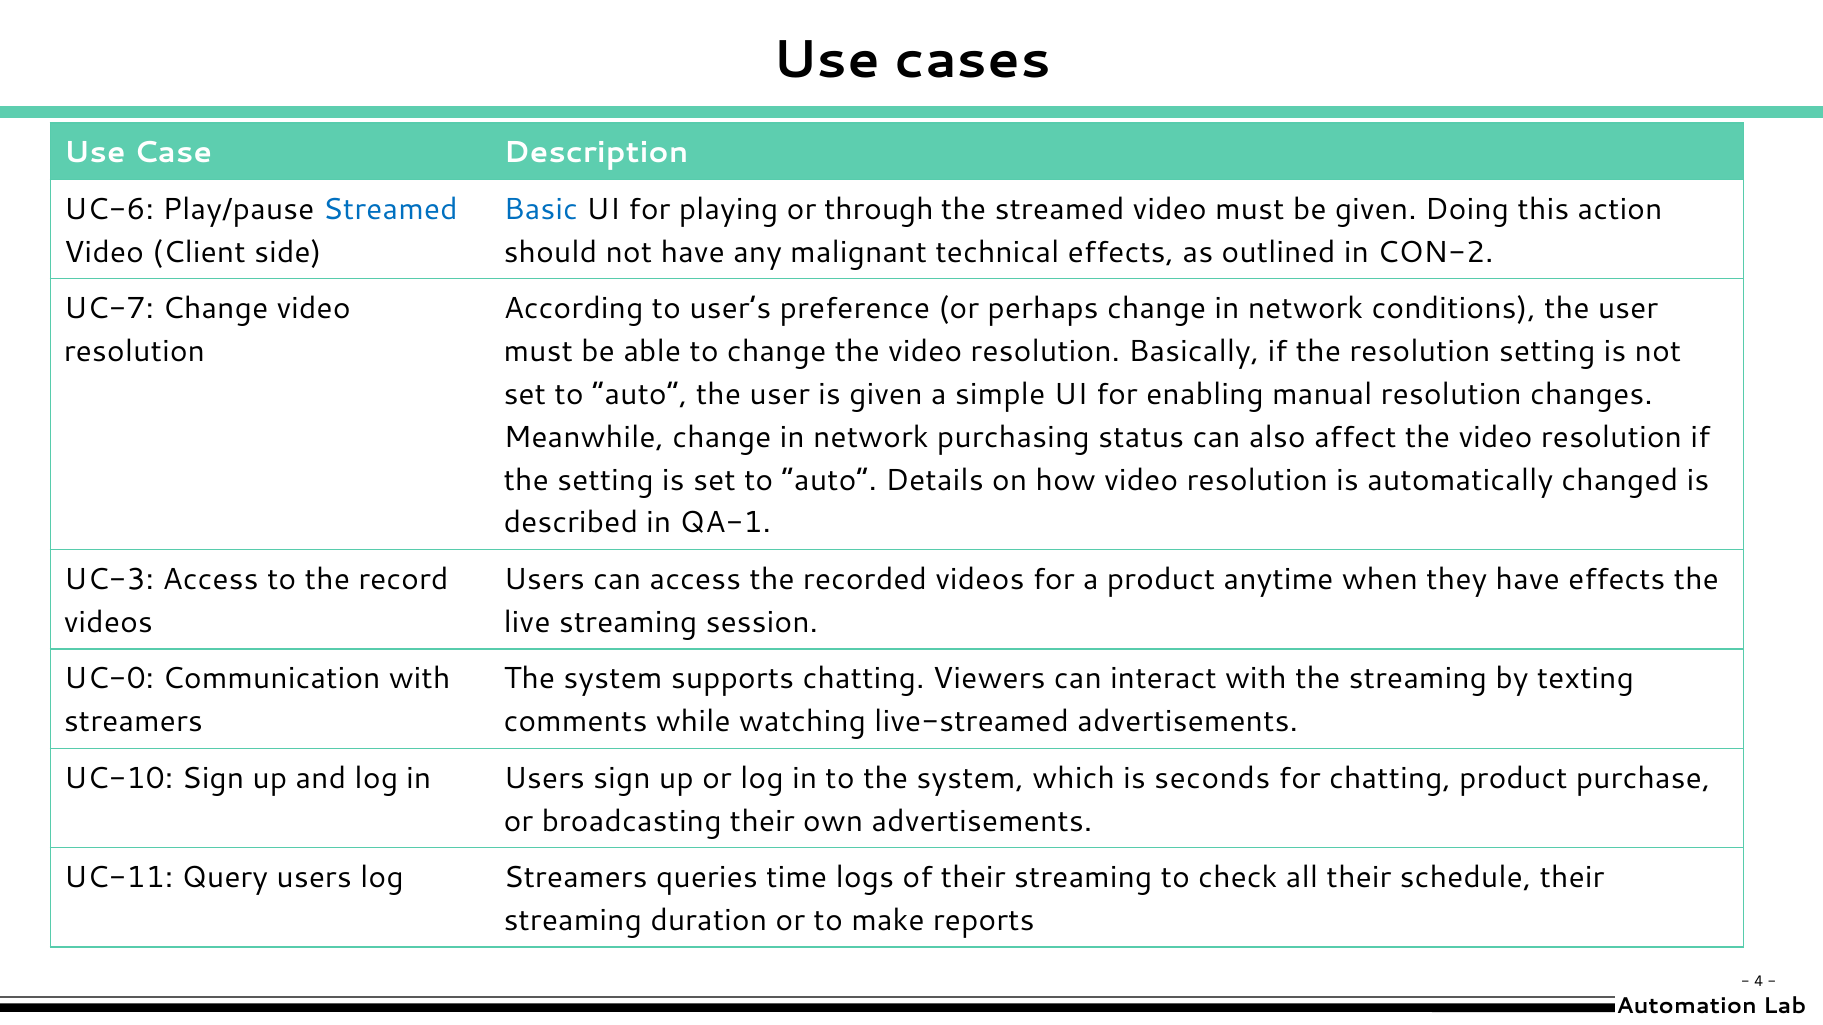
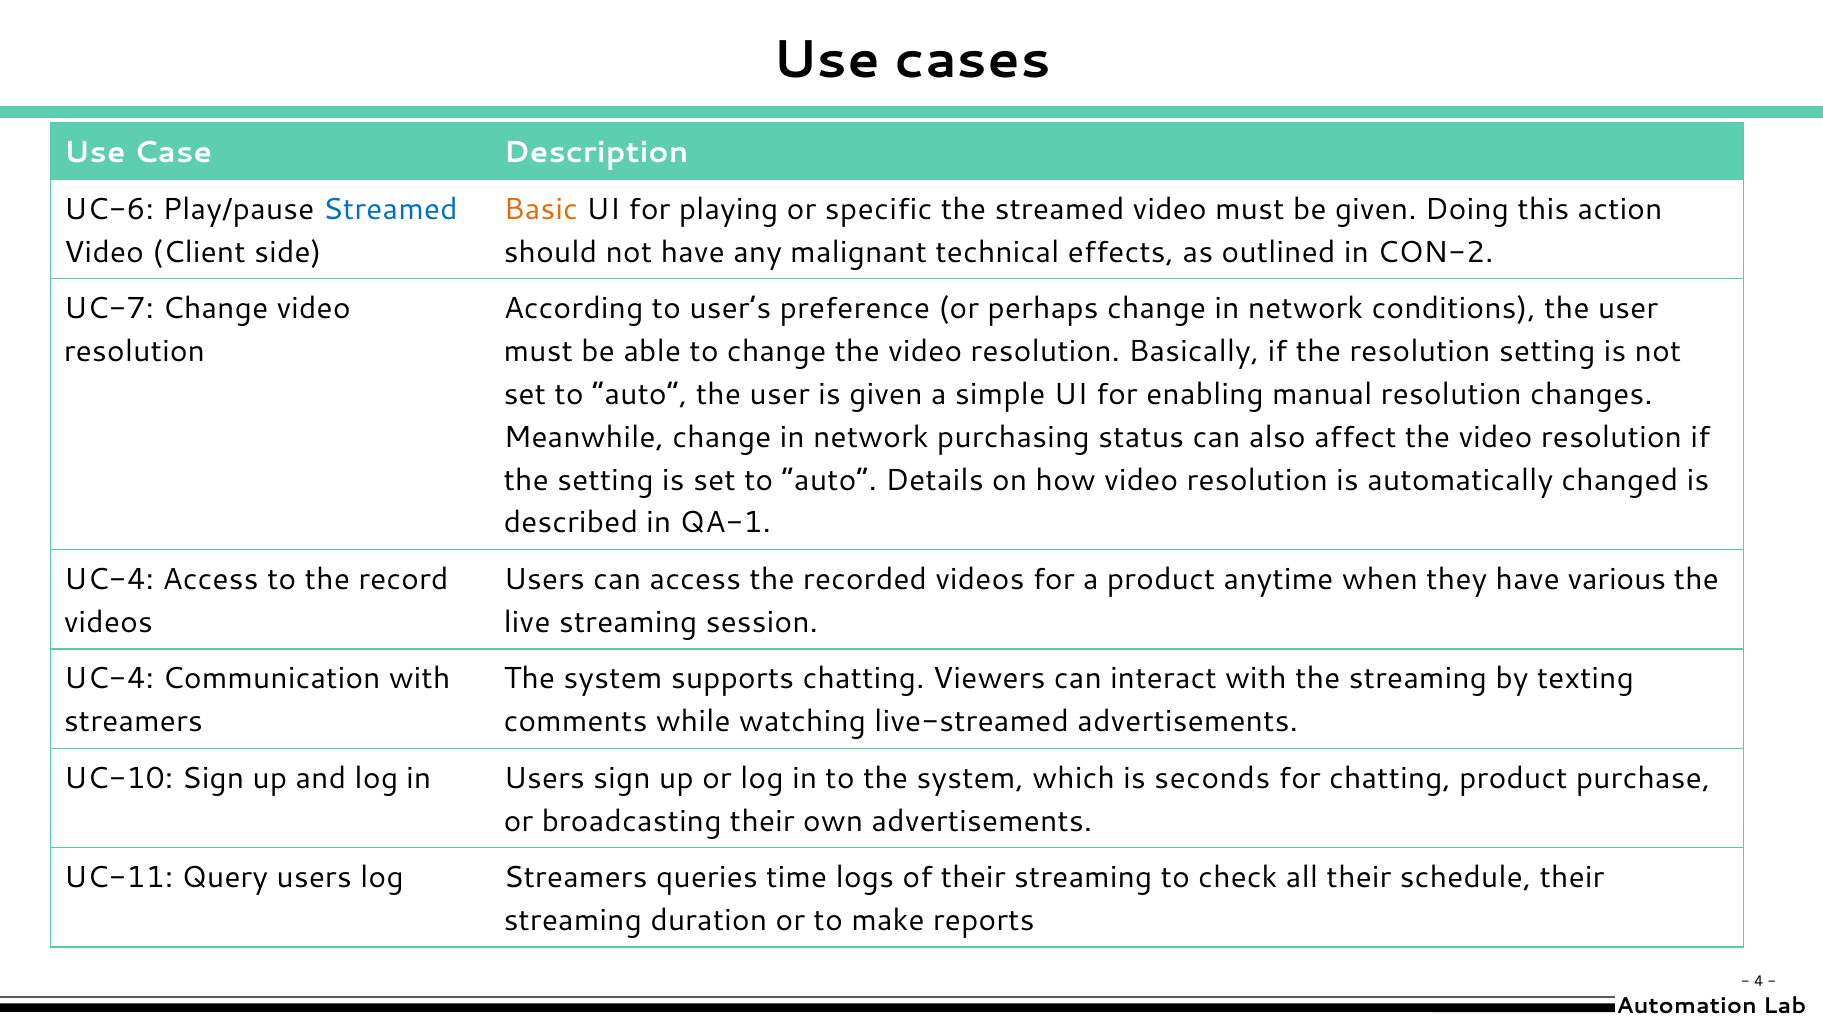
Basic colour: blue -> orange
through: through -> specific
UC-3 at (109, 580): UC-3 -> UC-4
have effects: effects -> various
UC-0 at (109, 679): UC-0 -> UC-4
